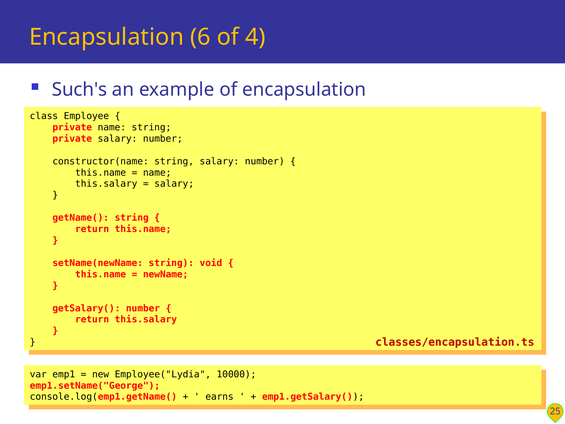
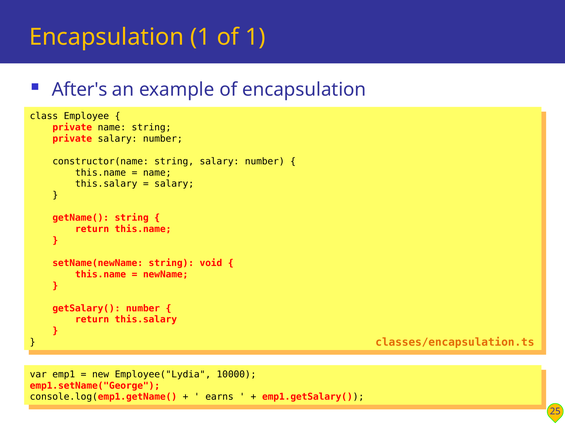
Encapsulation 6: 6 -> 1
of 4: 4 -> 1
Such's: Such's -> After's
classes/encapsulation.ts colour: red -> orange
